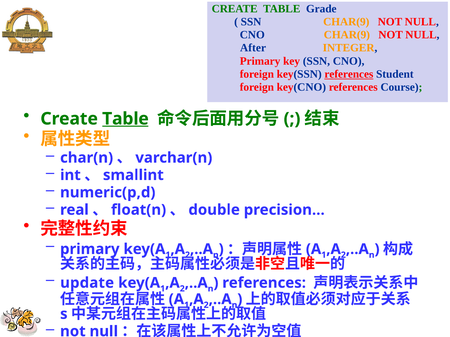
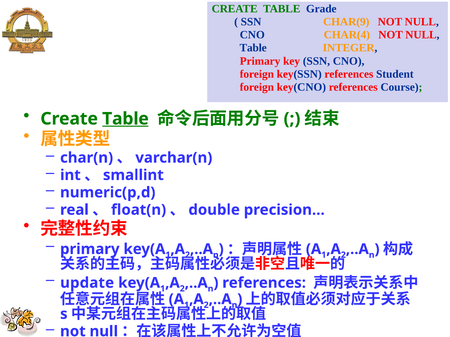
CNO CHAR(9: CHAR(9 -> CHAR(4
After at (253, 48): After -> Table
references at (349, 74) underline: present -> none
